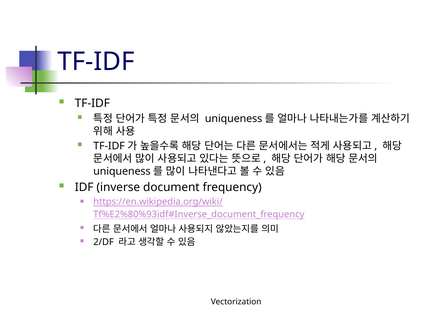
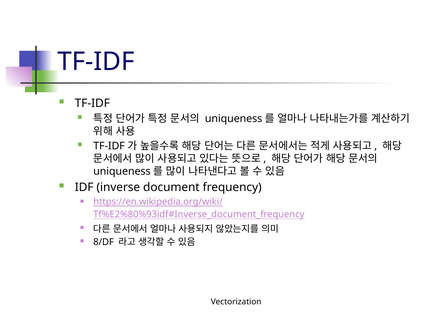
2/DF: 2/DF -> 8/DF
